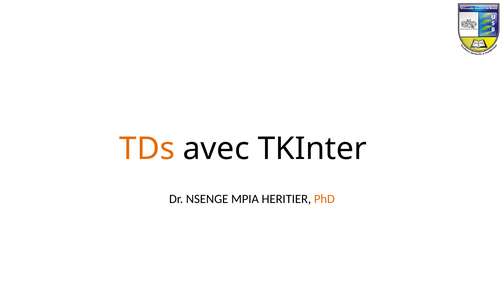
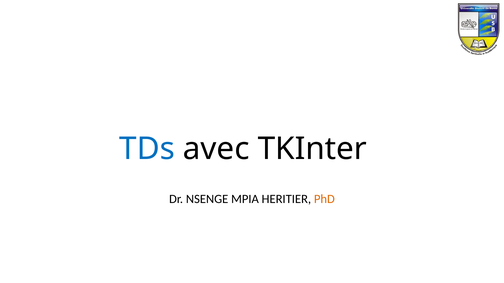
TDs colour: orange -> blue
